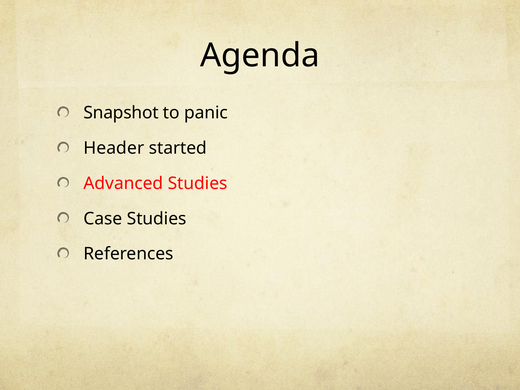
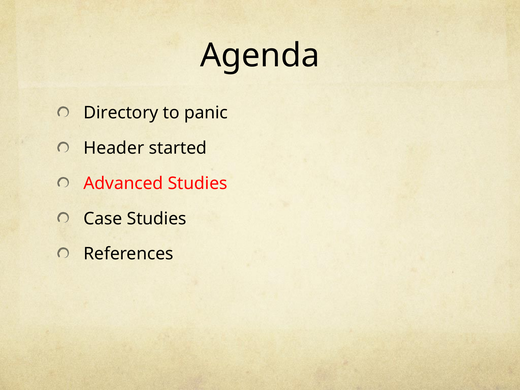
Snapshot: Snapshot -> Directory
